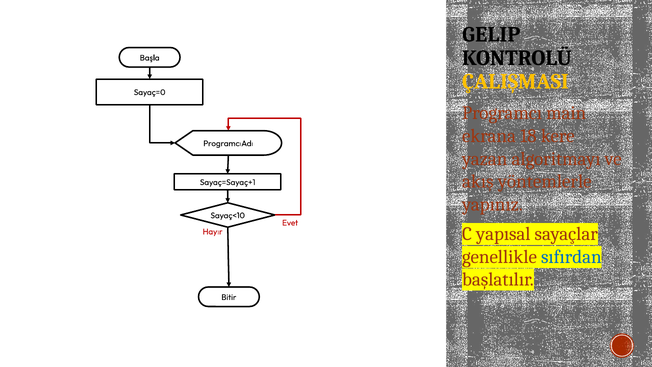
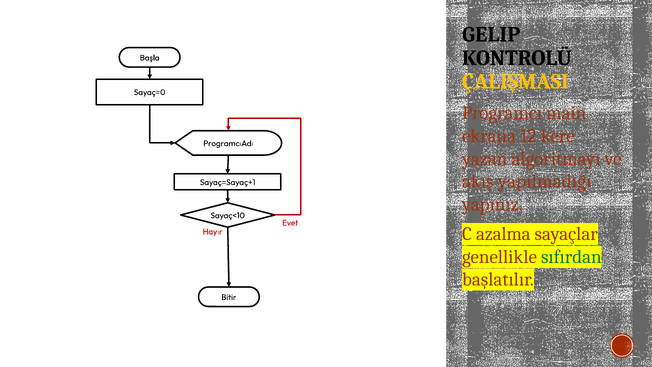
18: 18 -> 12
yöntemlerle: yöntemlerle -> yapılmadığı
yapısal: yapısal -> azalma
sıfırdan colour: blue -> green
